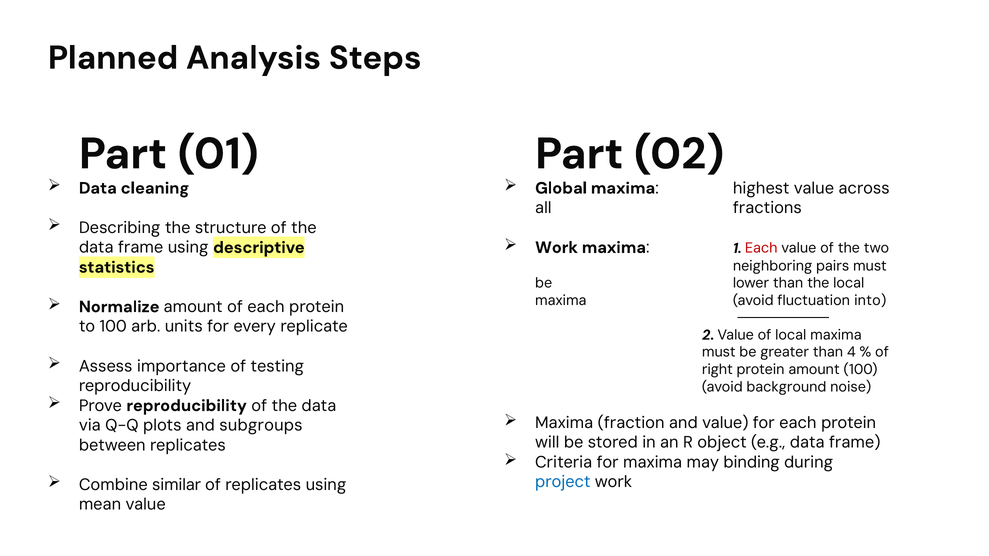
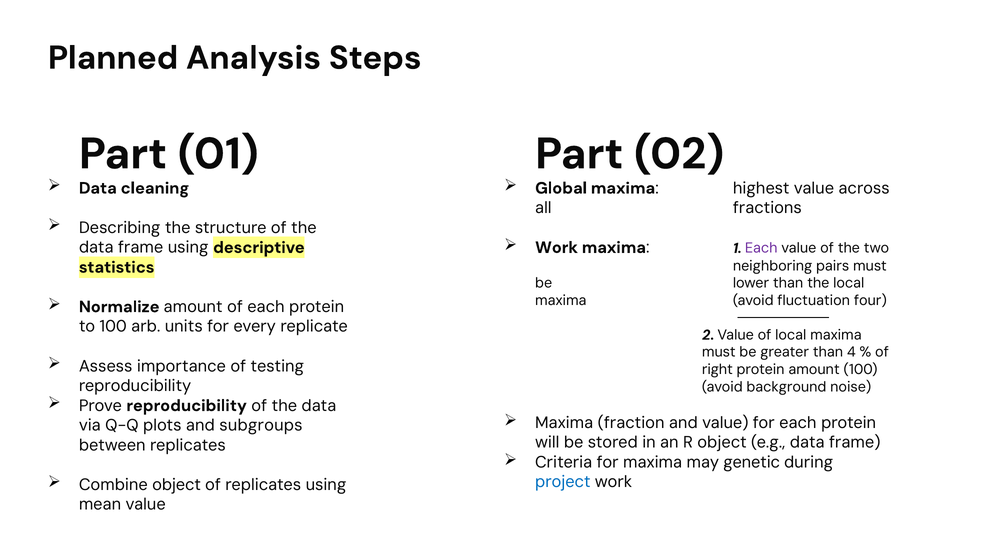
Each at (761, 248) colour: red -> purple
into: into -> four
binding: binding -> genetic
Combine similar: similar -> object
